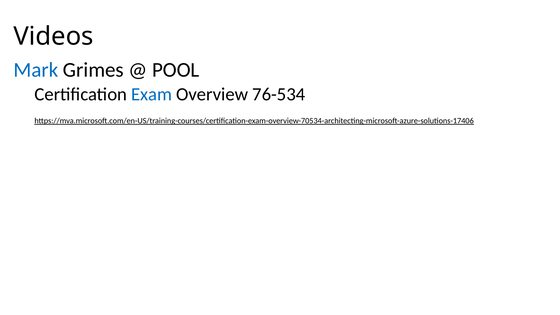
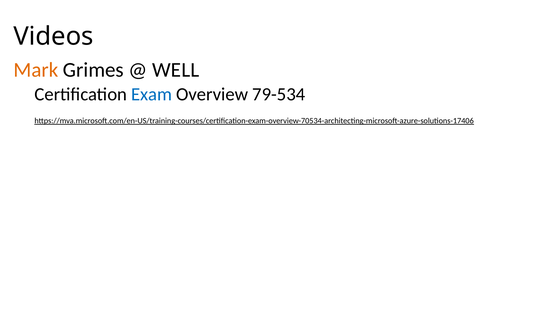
Mark colour: blue -> orange
POOL: POOL -> WELL
76-534: 76-534 -> 79-534
